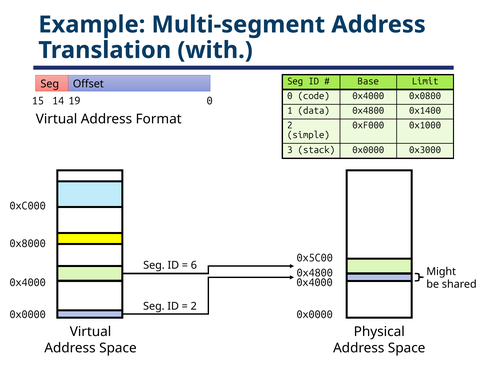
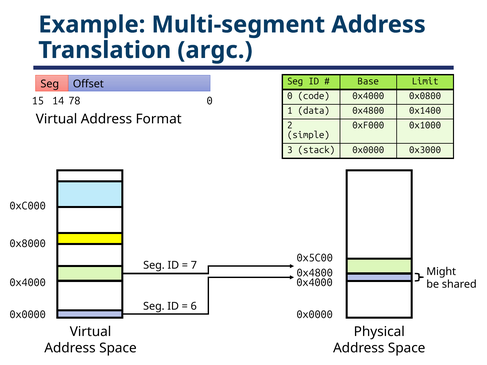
with: with -> argc
19: 19 -> 78
6: 6 -> 7
2 at (194, 307): 2 -> 6
